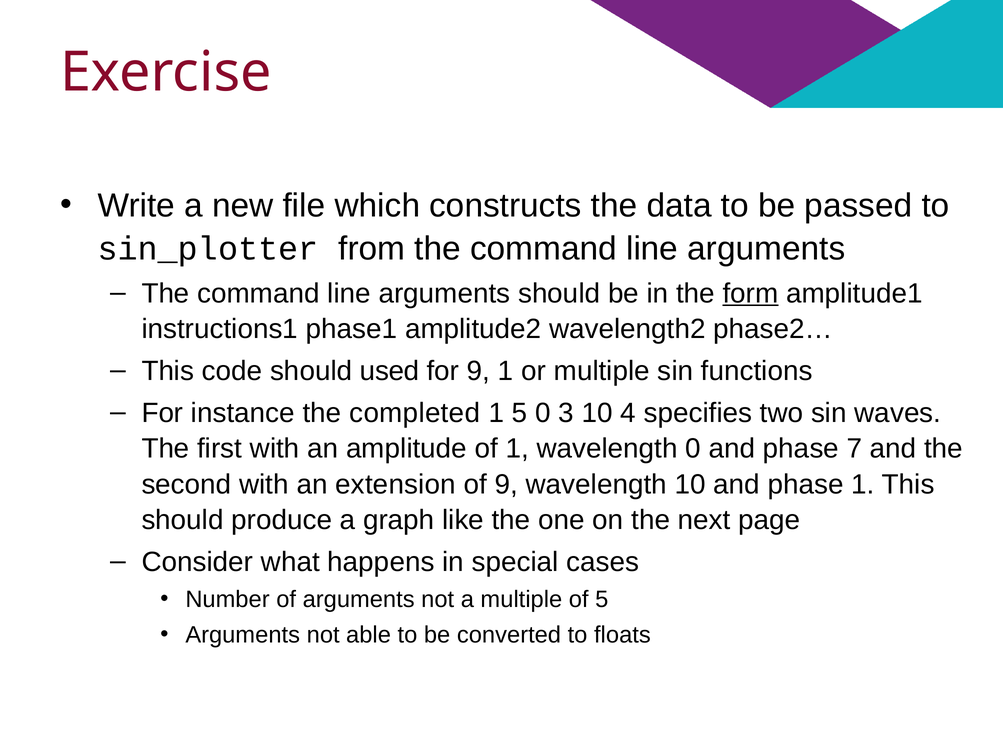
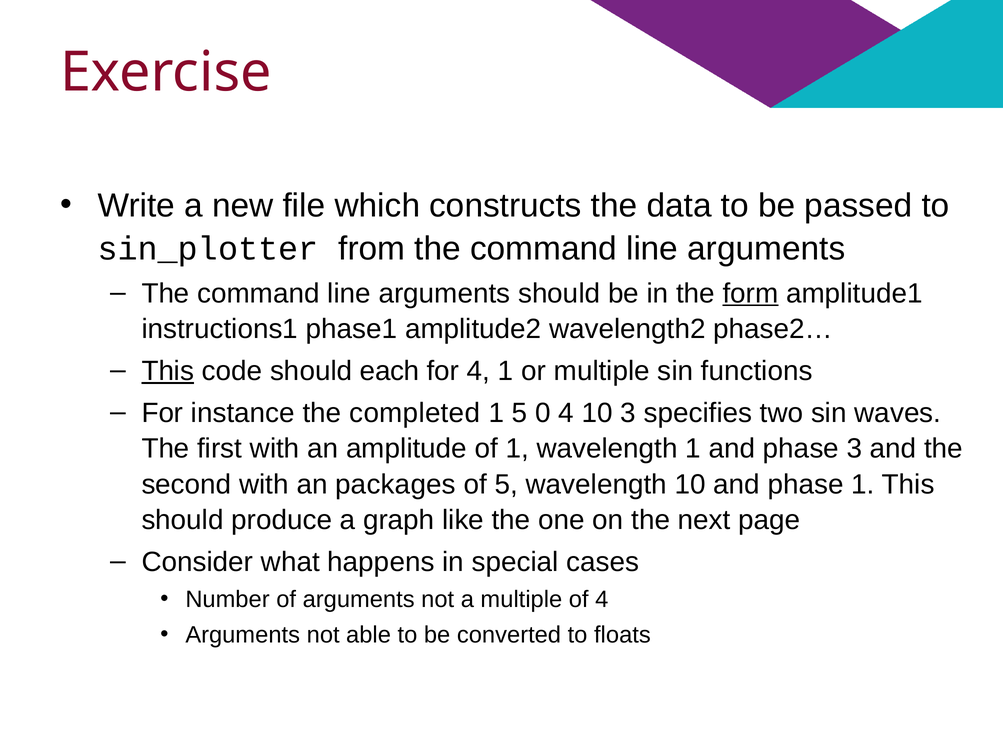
This at (168, 371) underline: none -> present
used: used -> each
for 9: 9 -> 4
0 3: 3 -> 4
10 4: 4 -> 3
wavelength 0: 0 -> 1
phase 7: 7 -> 3
extension: extension -> packages
of 9: 9 -> 5
of 5: 5 -> 4
